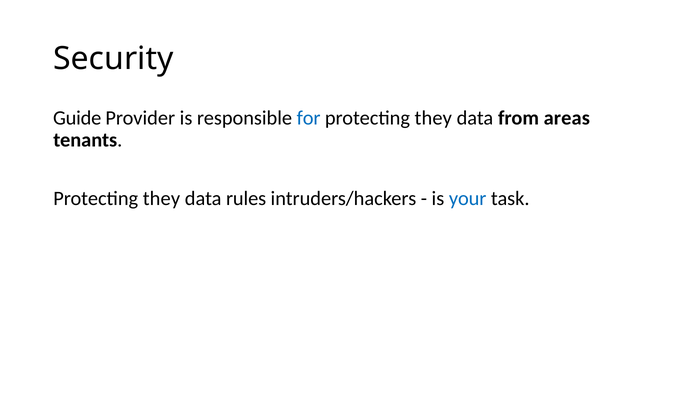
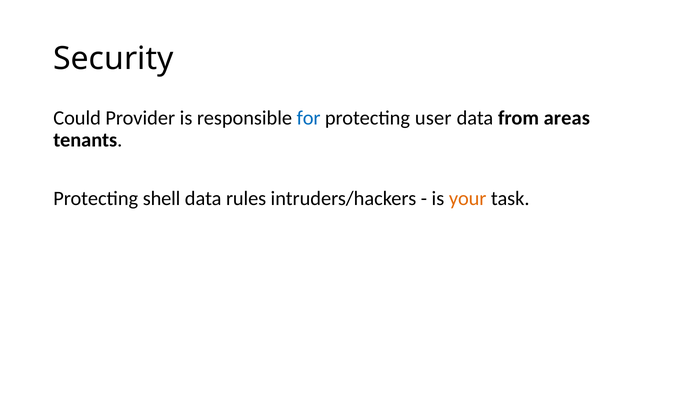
Guide: Guide -> Could
they at (433, 118): they -> user
they at (161, 199): they -> shell
your colour: blue -> orange
